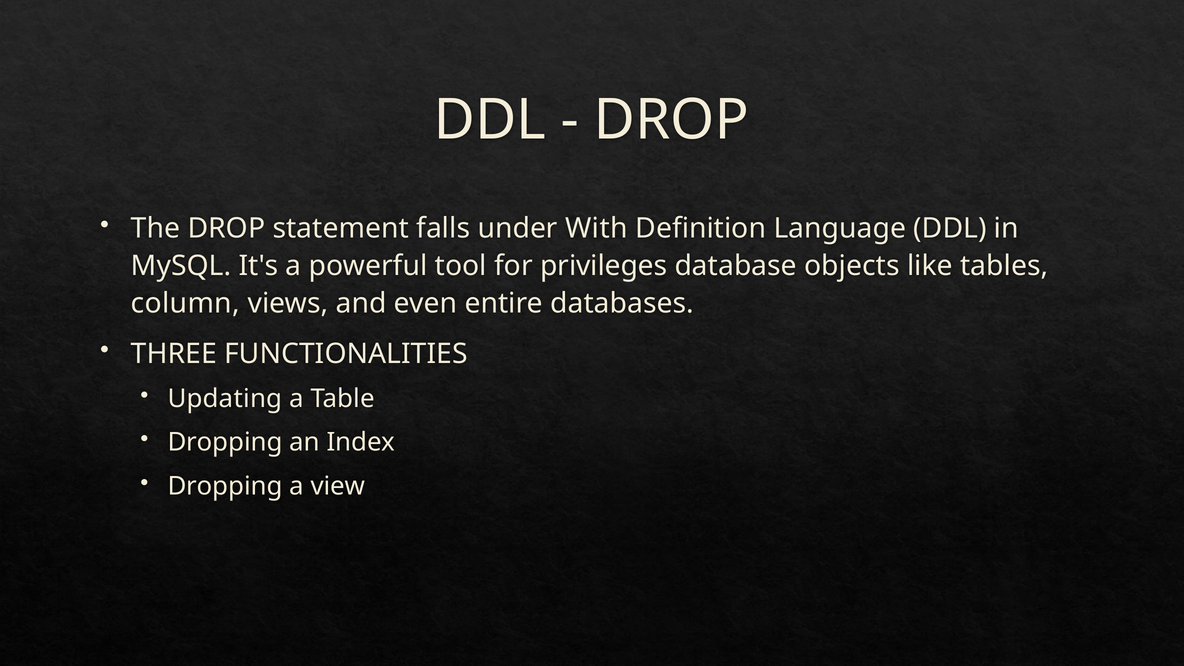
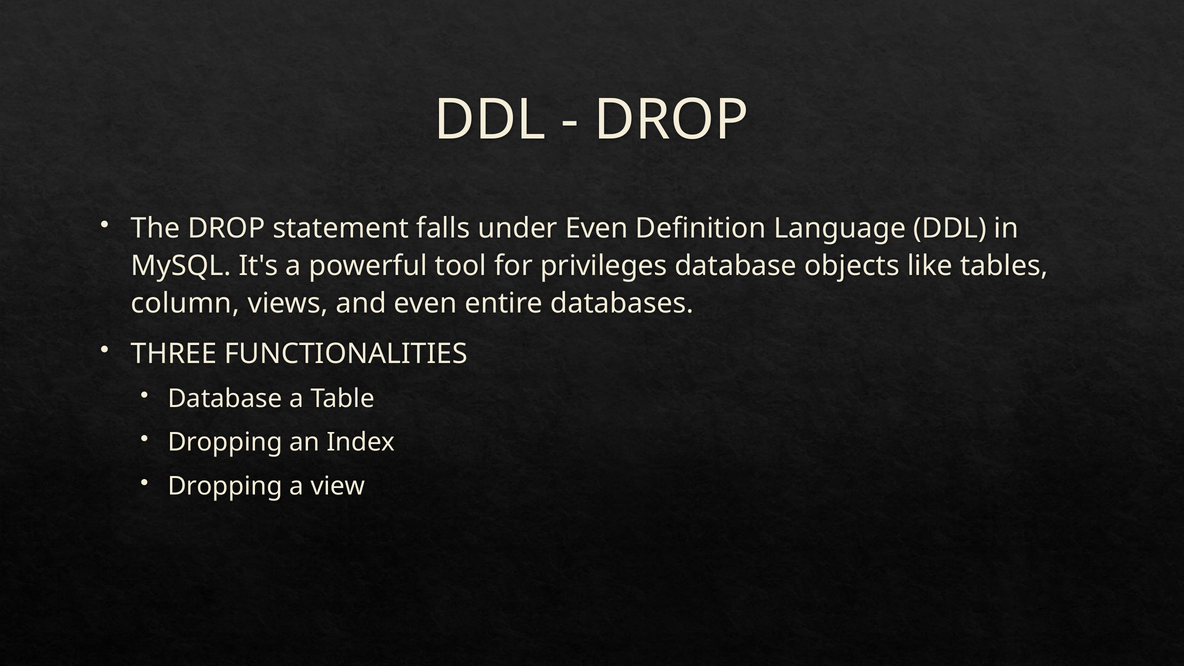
under With: With -> Even
Updating at (225, 399): Updating -> Database
